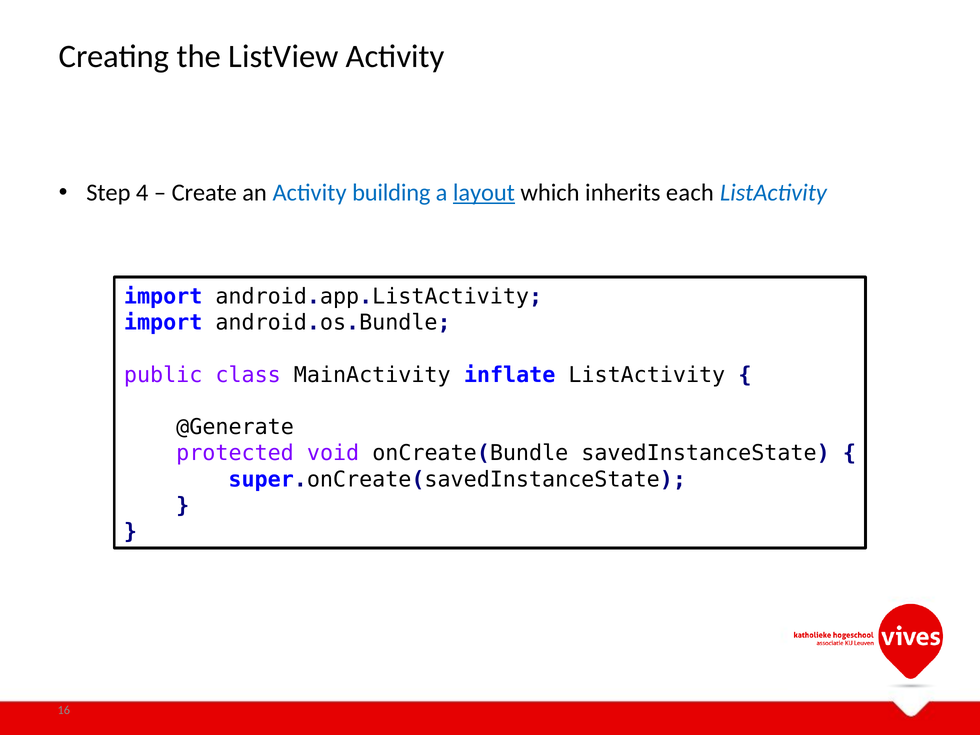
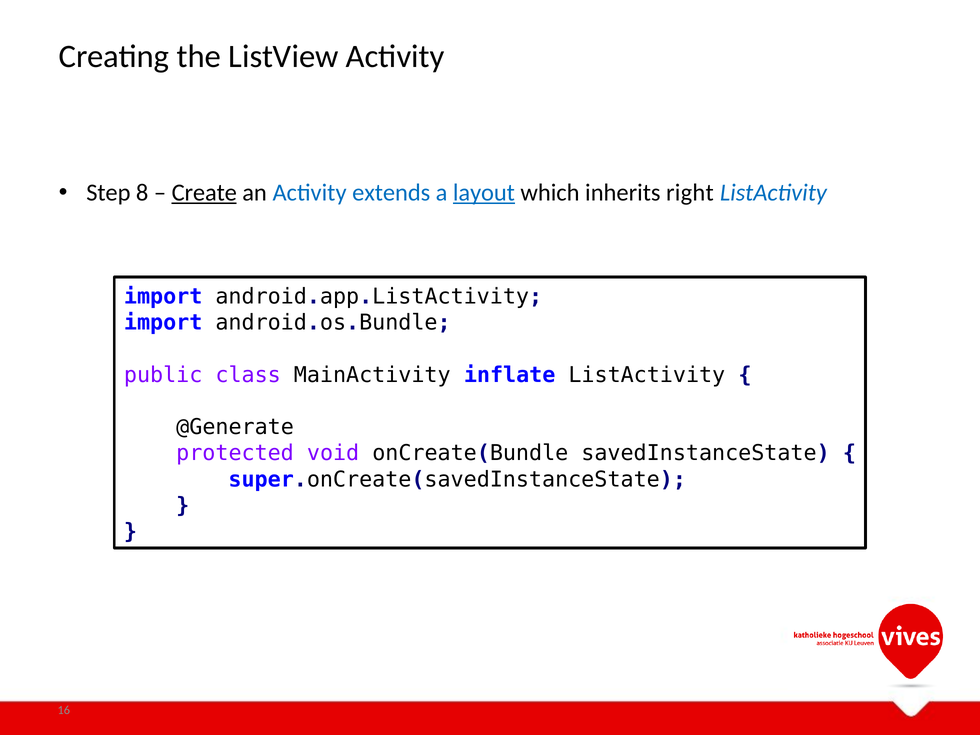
4: 4 -> 8
Create underline: none -> present
building: building -> extends
each: each -> right
